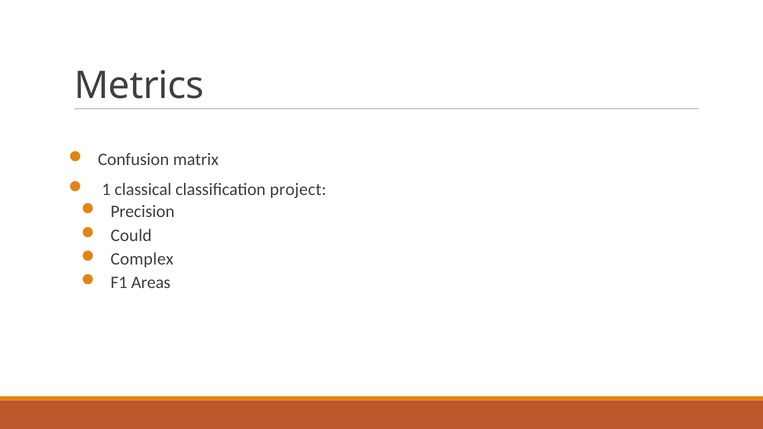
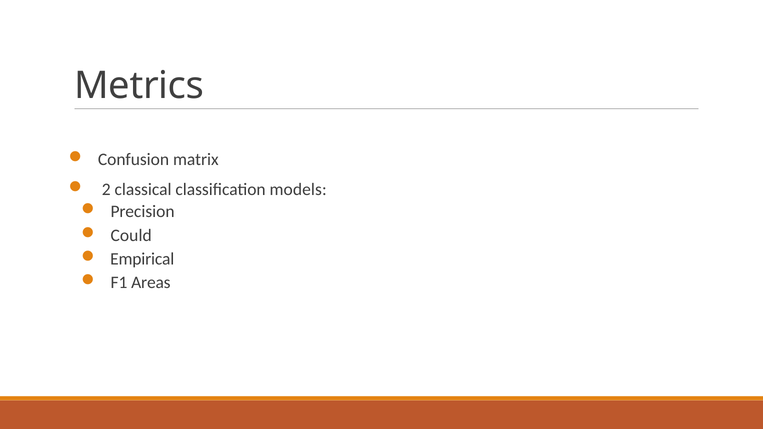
1: 1 -> 2
project: project -> models
Complex: Complex -> Empirical
